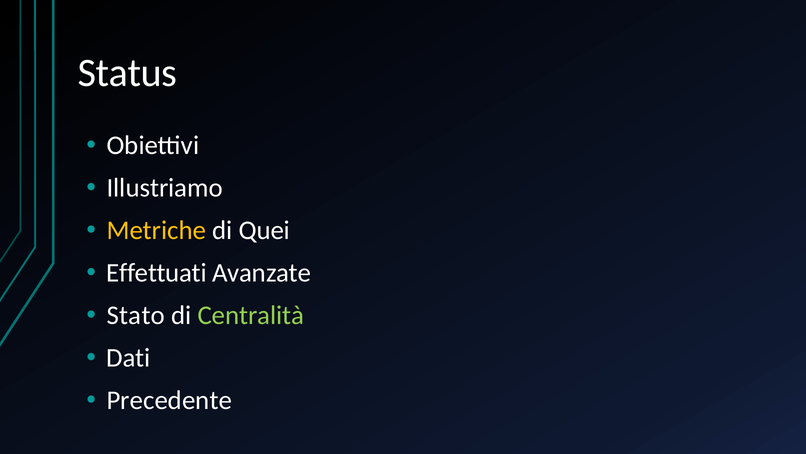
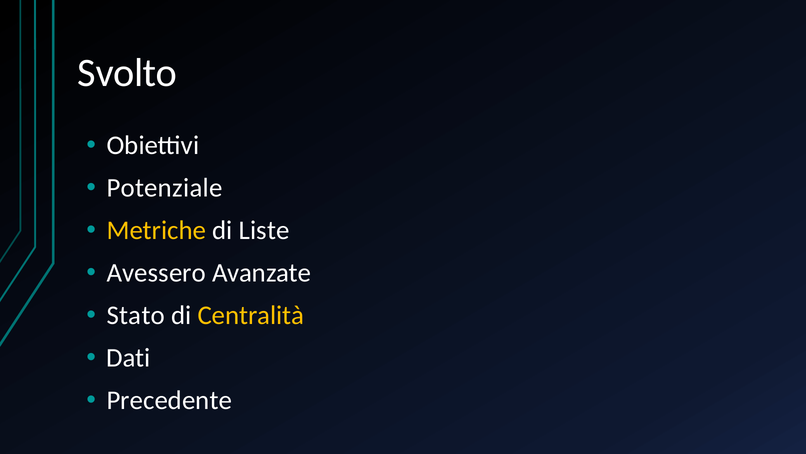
Status: Status -> Svolto
Illustriamo: Illustriamo -> Potenziale
Quei: Quei -> Liste
Effettuati: Effettuati -> Avessero
Centralità colour: light green -> yellow
